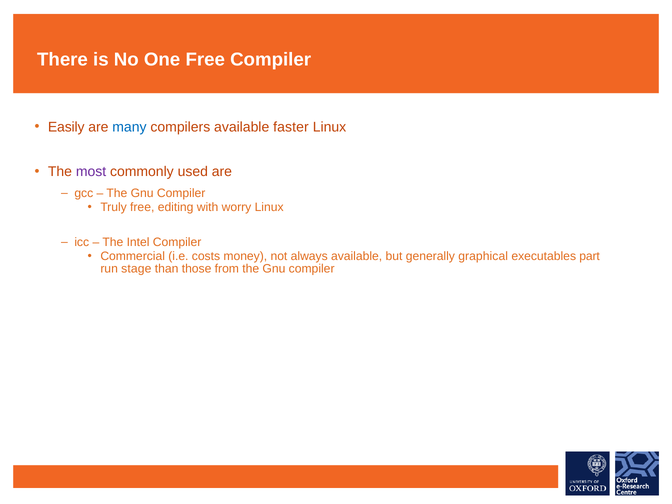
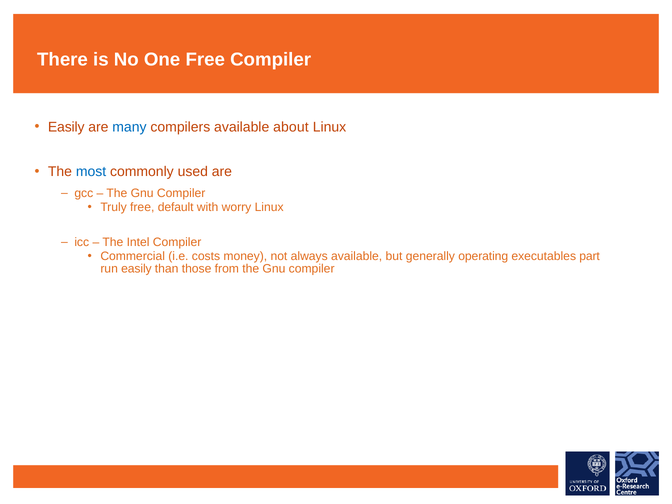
faster: faster -> about
most colour: purple -> blue
editing: editing -> default
graphical: graphical -> operating
run stage: stage -> easily
